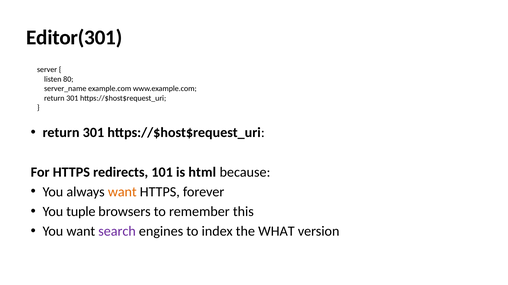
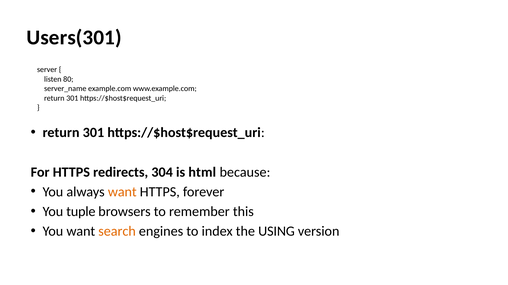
Editor(301: Editor(301 -> Users(301
101: 101 -> 304
search colour: purple -> orange
WHAT: WHAT -> USING
